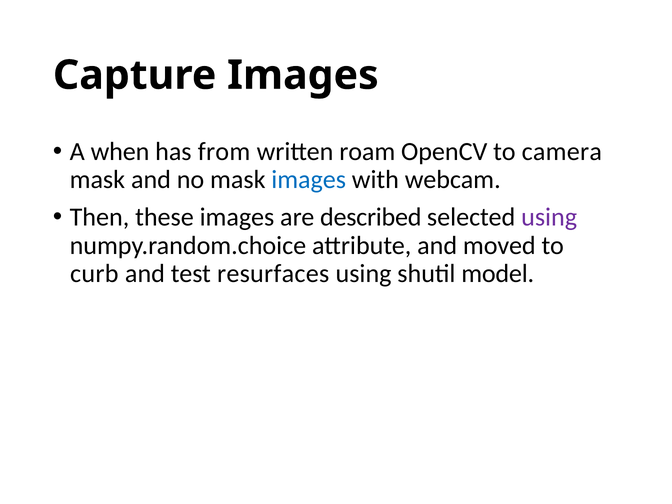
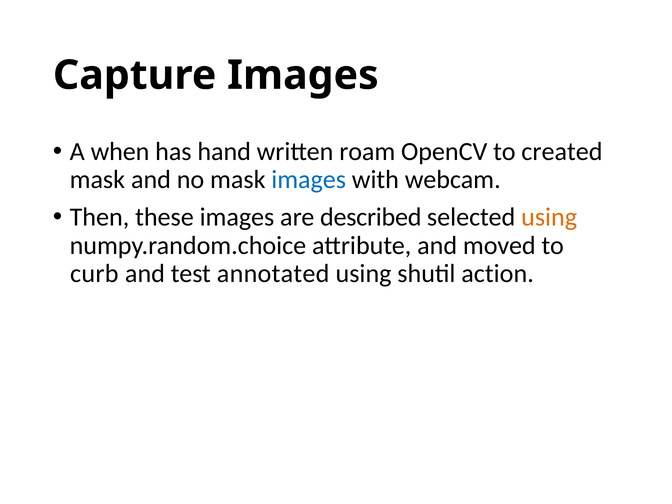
from: from -> hand
camera: camera -> created
using at (549, 217) colour: purple -> orange
resurfaces: resurfaces -> annotated
model: model -> action
